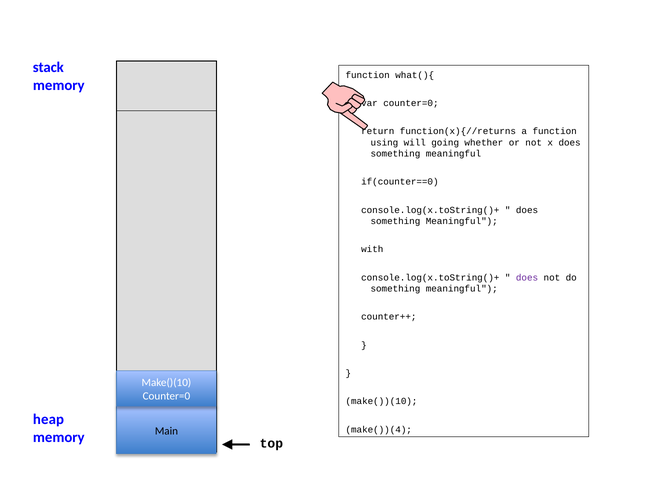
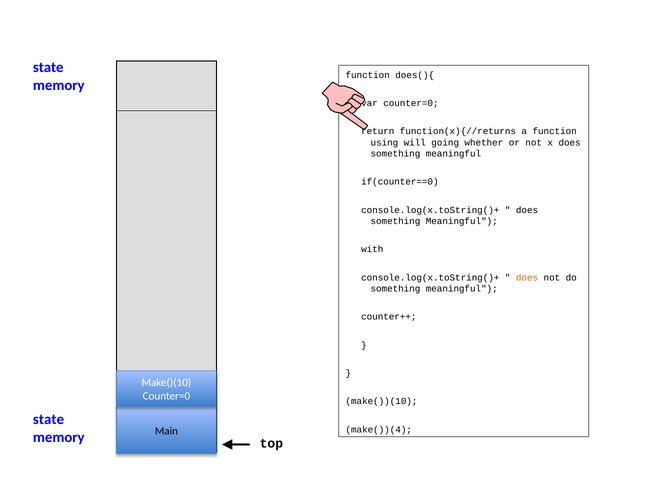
stack at (48, 67): stack -> state
what(){: what(){ -> does(){
does at (527, 277) colour: purple -> orange
heap at (48, 419): heap -> state
